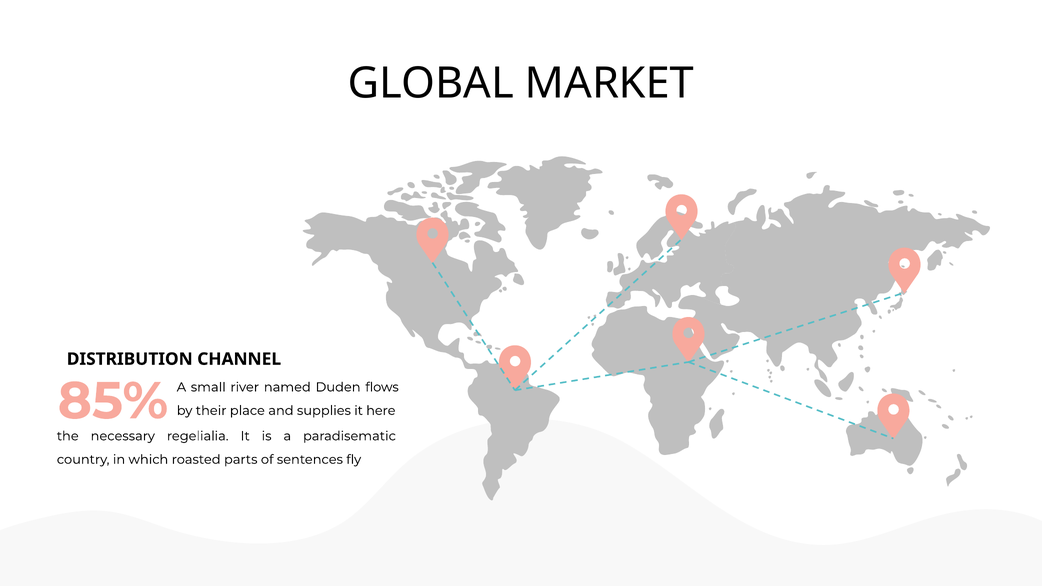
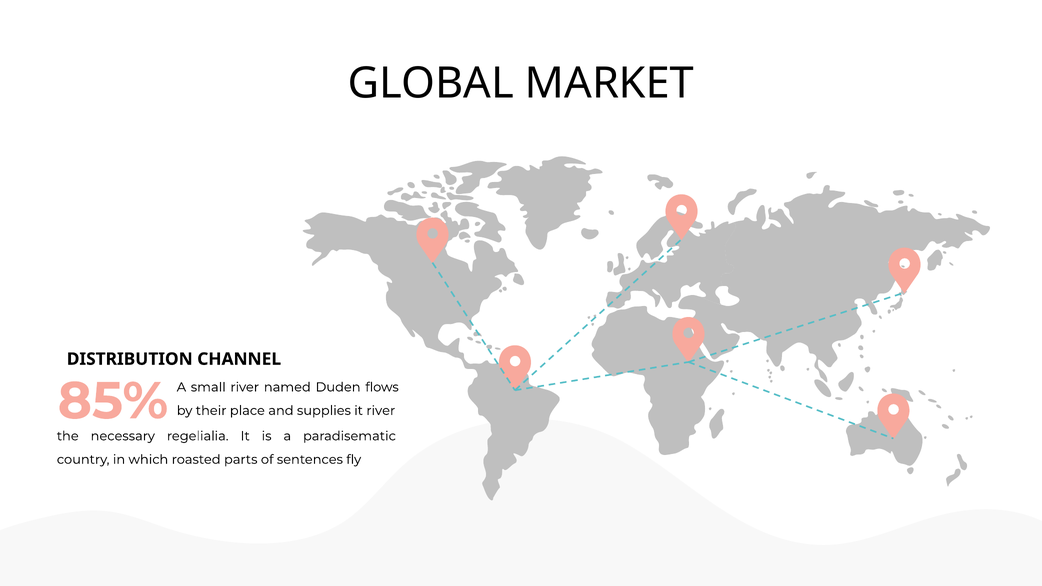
it here: here -> river
